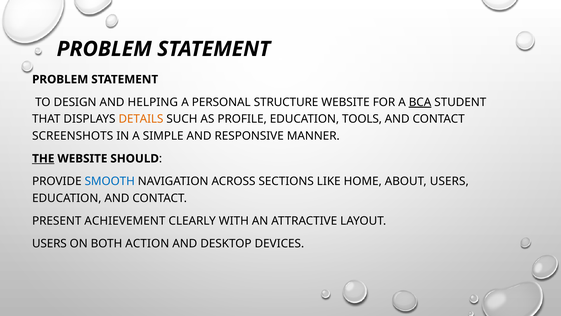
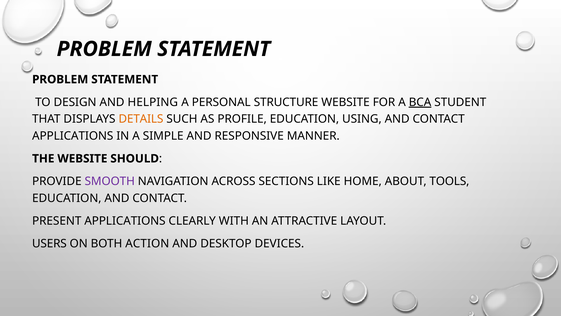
TOOLS: TOOLS -> USING
SCREENSHOTS at (73, 136): SCREENSHOTS -> APPLICATIONS
THE underline: present -> none
SMOOTH colour: blue -> purple
ABOUT USERS: USERS -> TOOLS
PRESENT ACHIEVEMENT: ACHIEVEMENT -> APPLICATIONS
